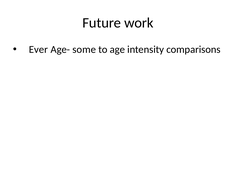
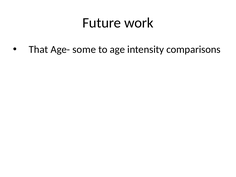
Ever: Ever -> That
